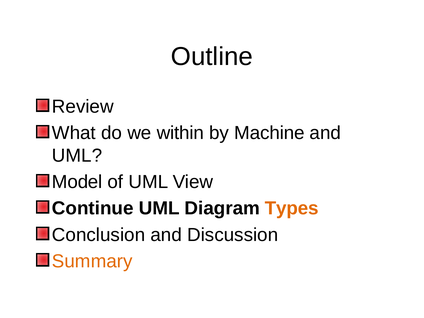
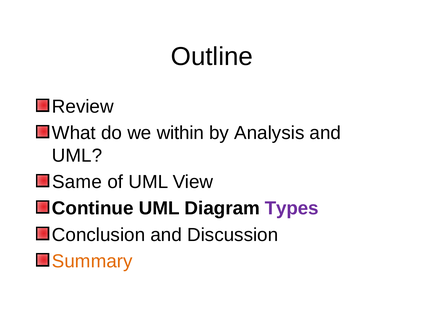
Machine: Machine -> Analysis
Model: Model -> Same
Types colour: orange -> purple
